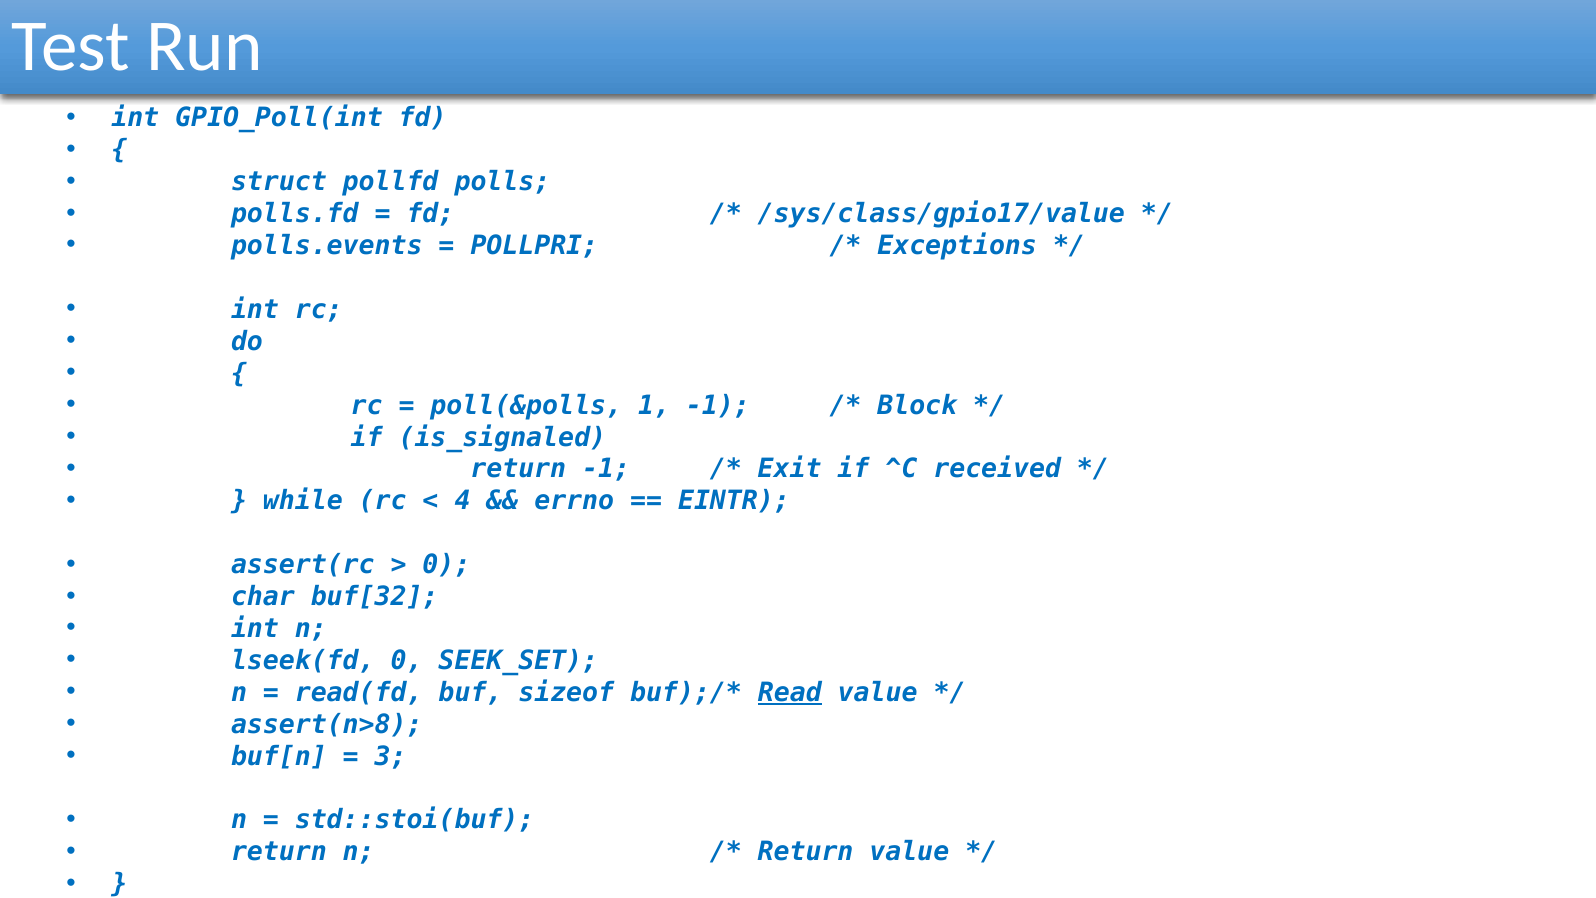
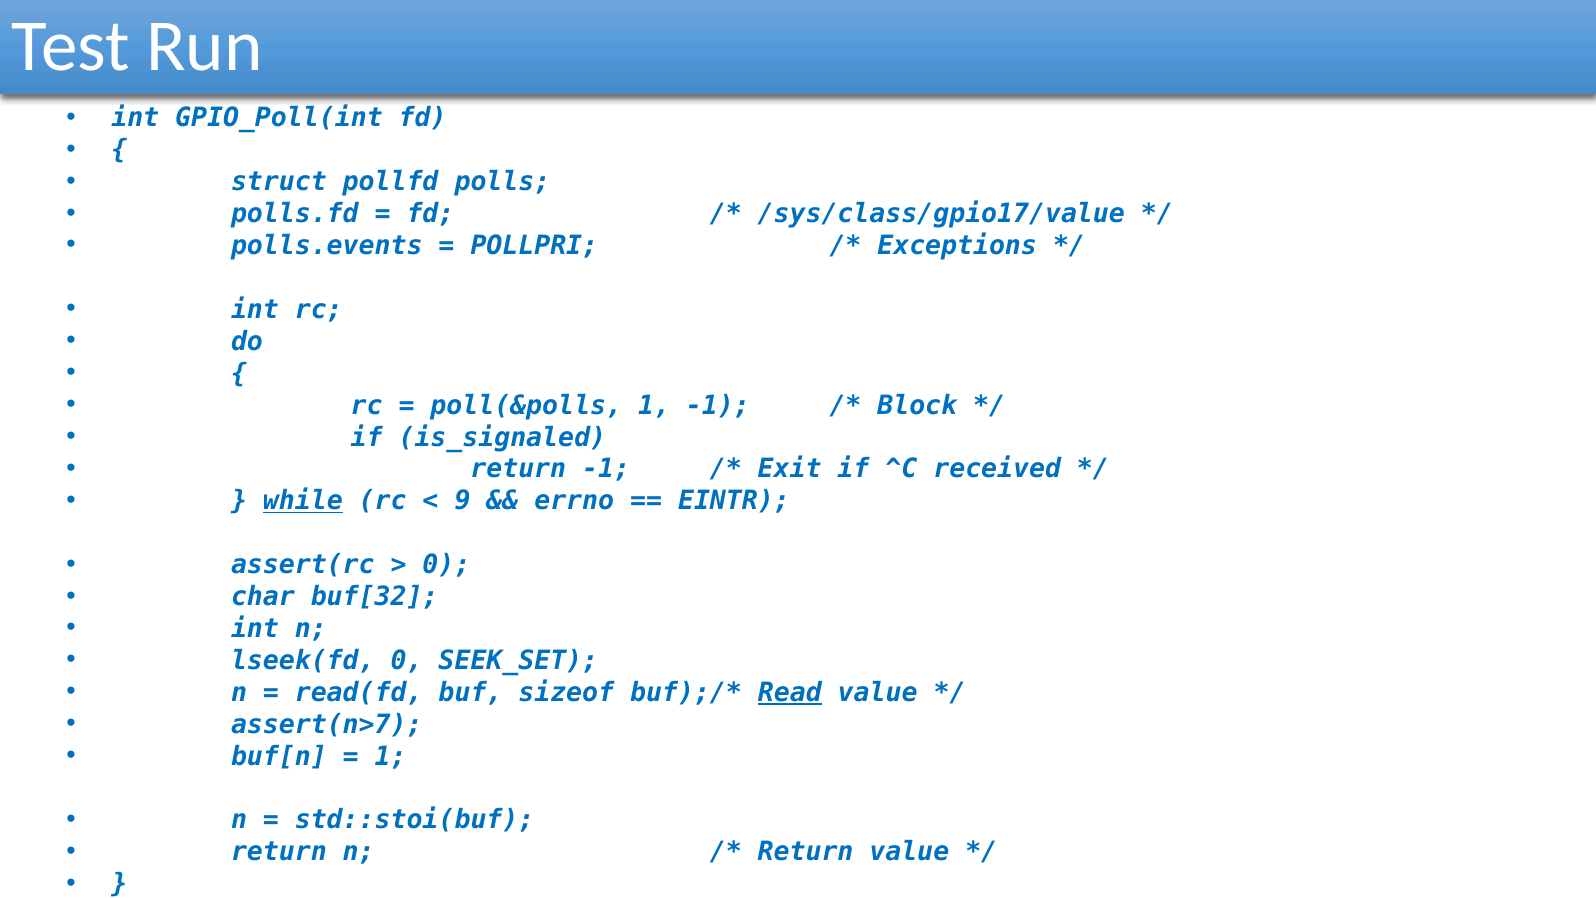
while underline: none -> present
4: 4 -> 9
assert(n>8: assert(n>8 -> assert(n>7
3 at (391, 756): 3 -> 1
